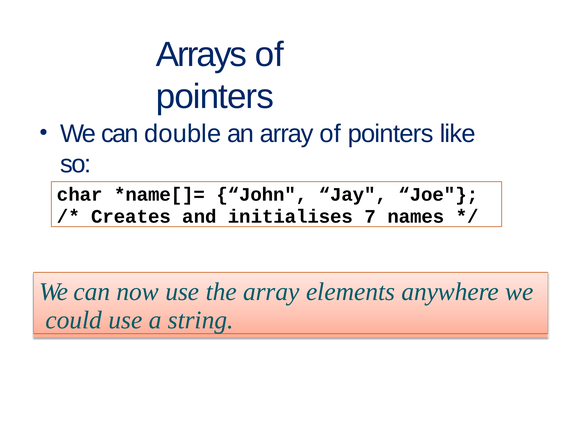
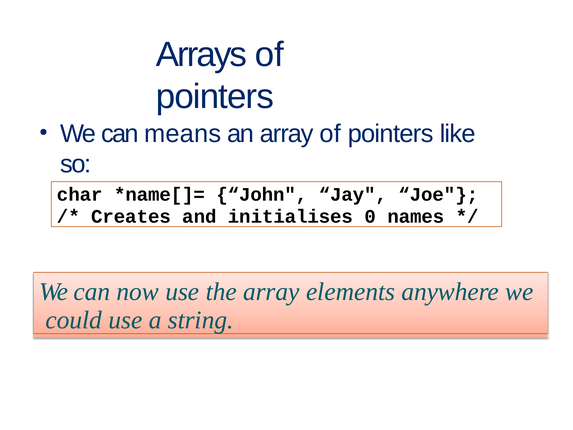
double: double -> means
7: 7 -> 0
